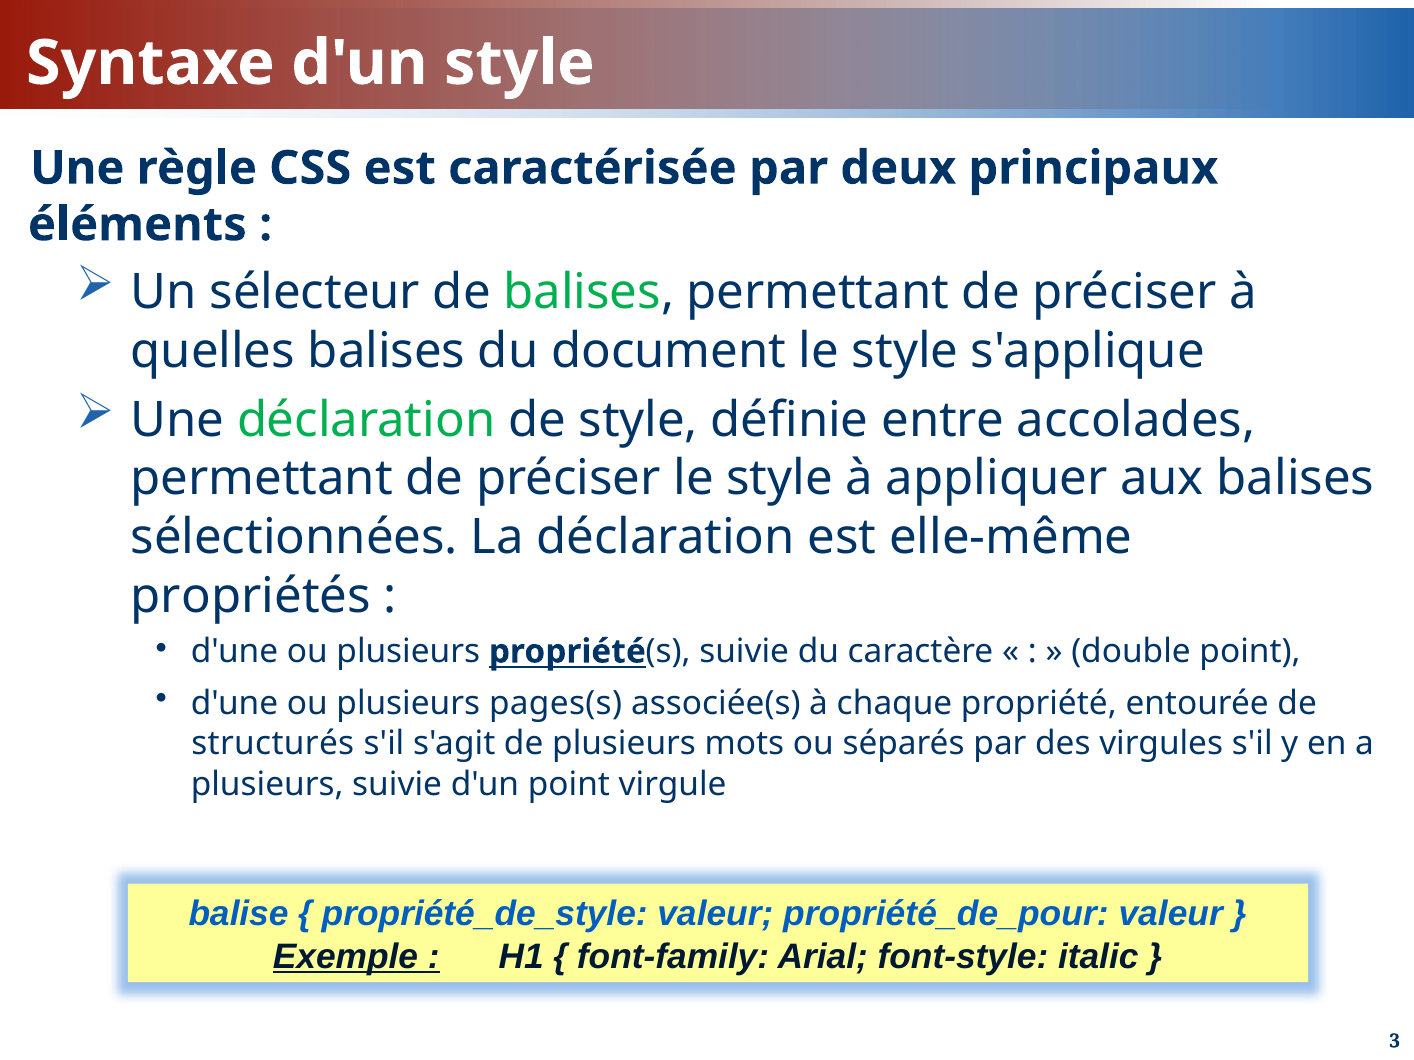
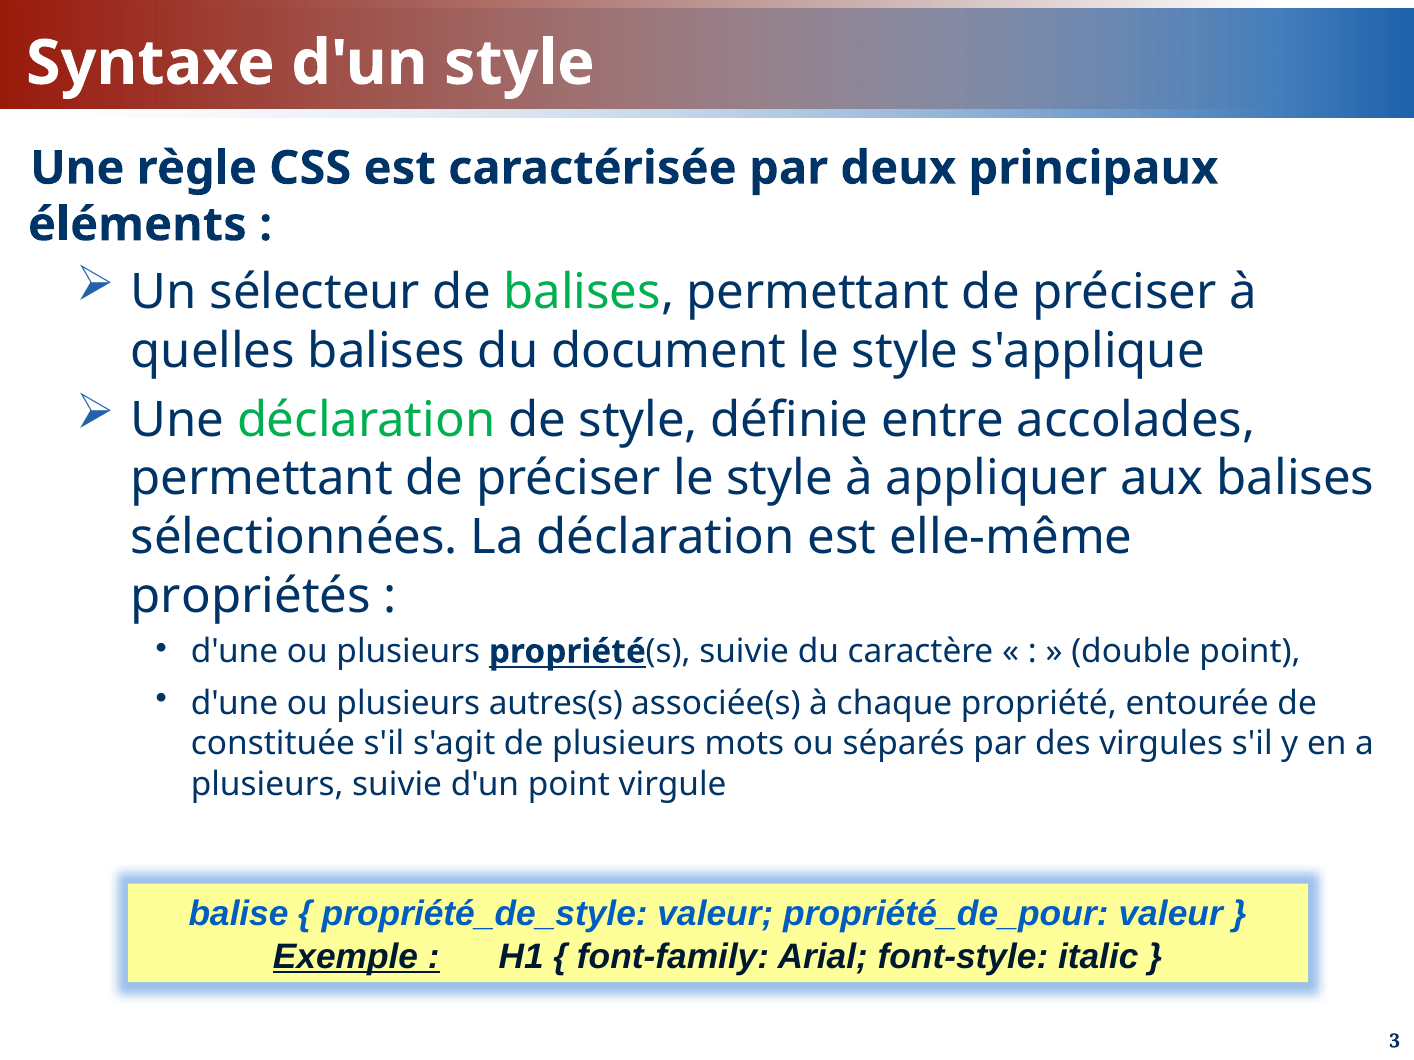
pages(s: pages(s -> autres(s
structurés: structurés -> constituée
